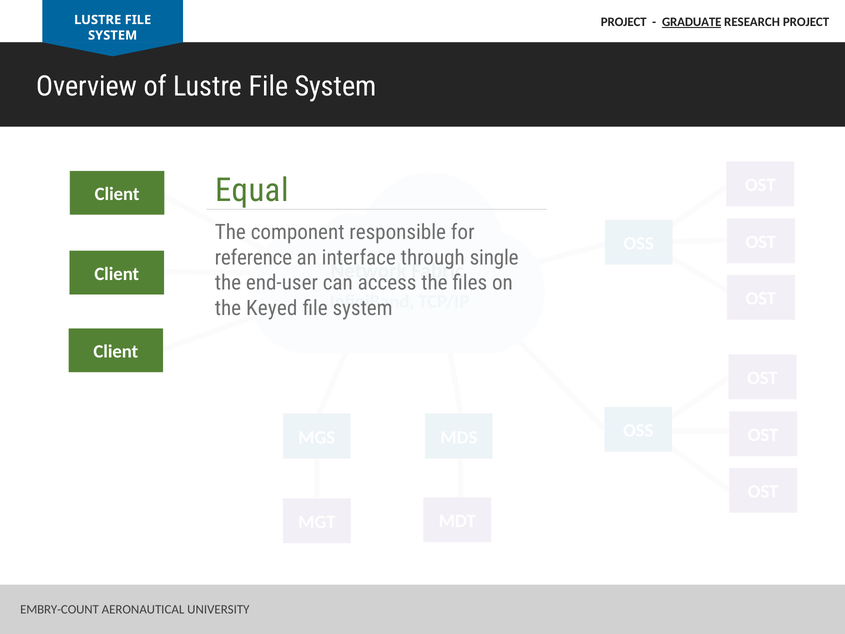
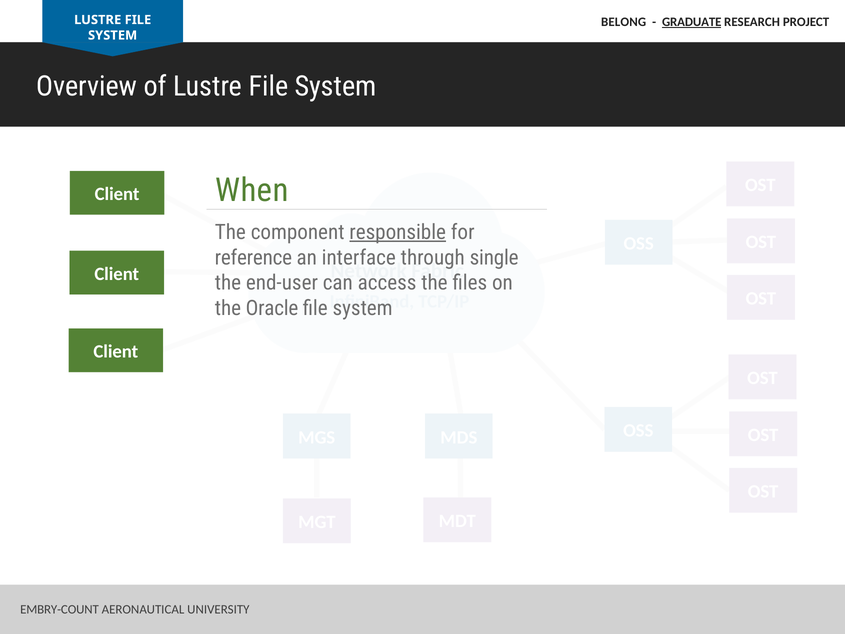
PROJECT at (624, 22): PROJECT -> BELONG
Equal: Equal -> When
responsible underline: none -> present
Keyed: Keyed -> Oracle
